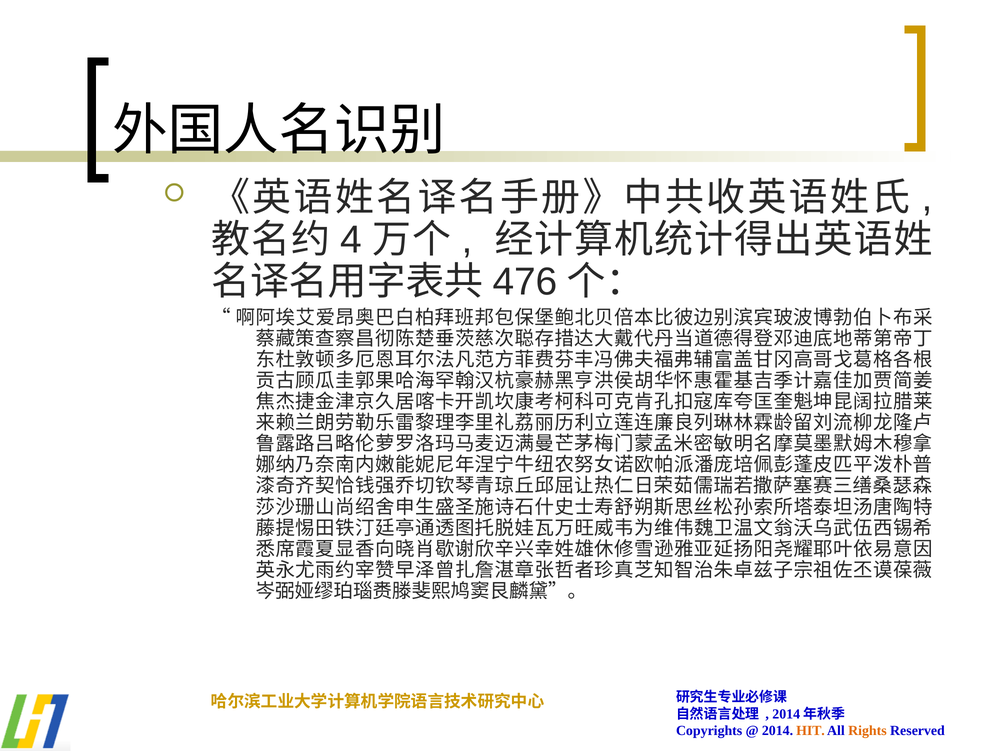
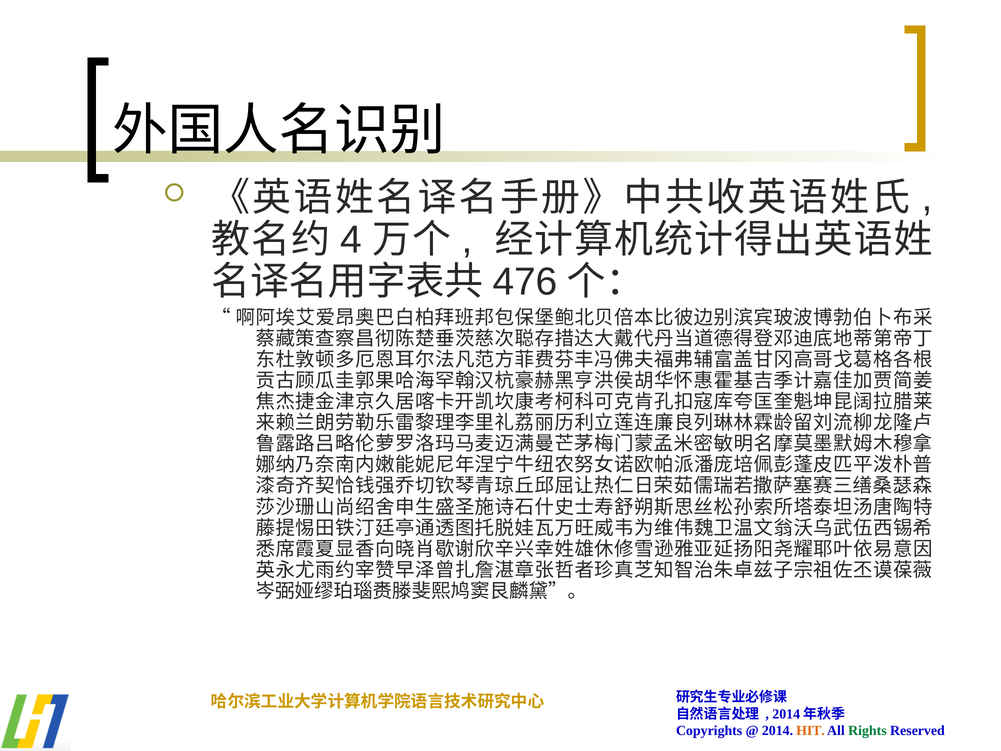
Rights colour: orange -> green
